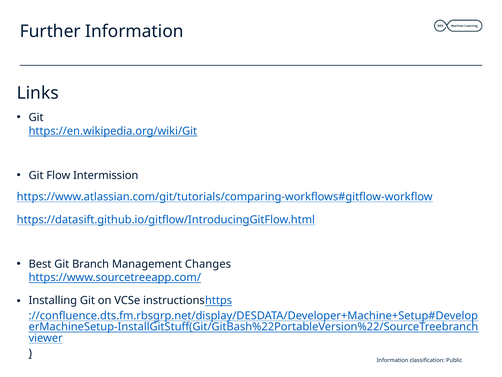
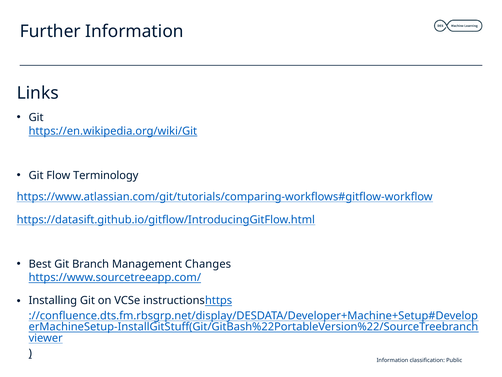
Intermission: Intermission -> Terminology
